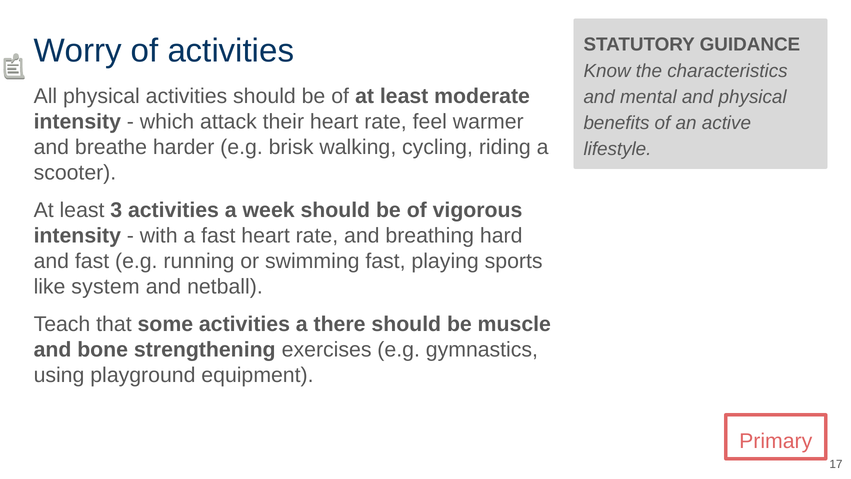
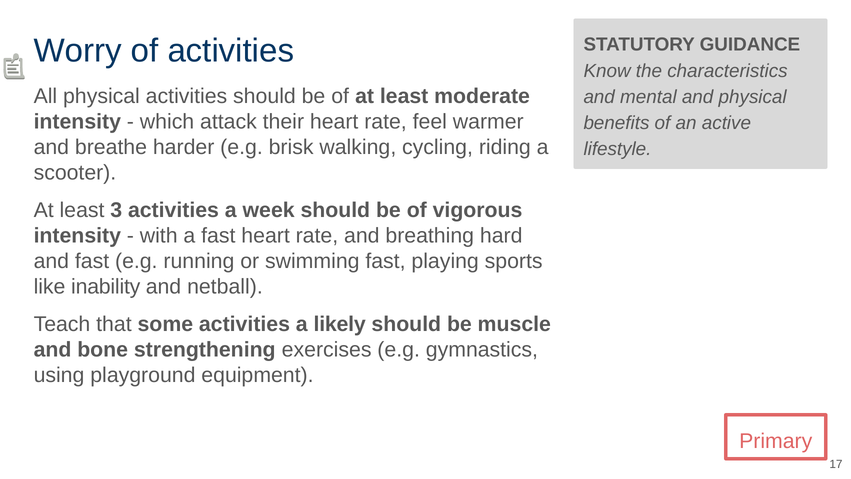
system: system -> inability
there: there -> likely
